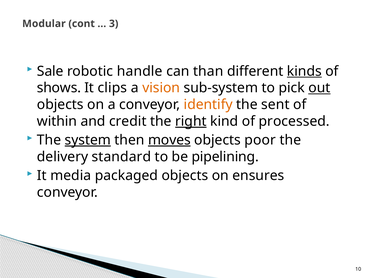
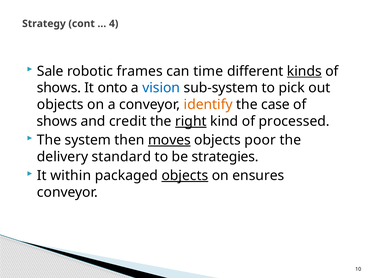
Modular: Modular -> Strategy
3: 3 -> 4
handle: handle -> frames
than: than -> time
clips: clips -> onto
vision colour: orange -> blue
out underline: present -> none
sent: sent -> case
within at (57, 121): within -> shows
system underline: present -> none
pipelining: pipelining -> strategies
media: media -> within
objects at (185, 175) underline: none -> present
